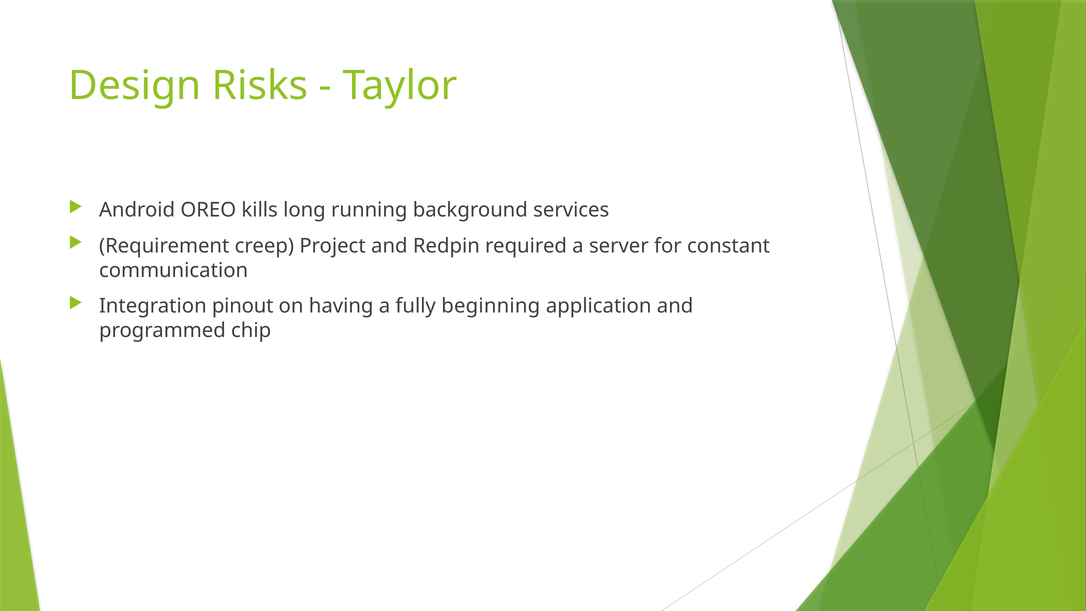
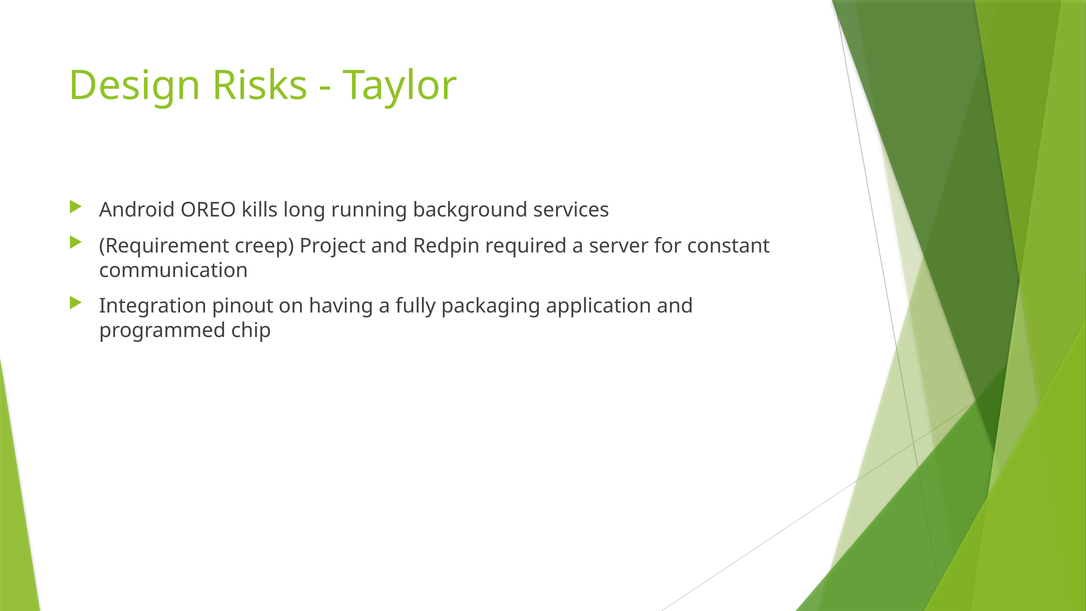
beginning: beginning -> packaging
